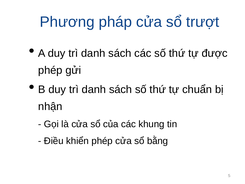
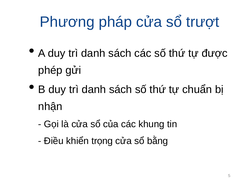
khiển phép: phép -> trọng
